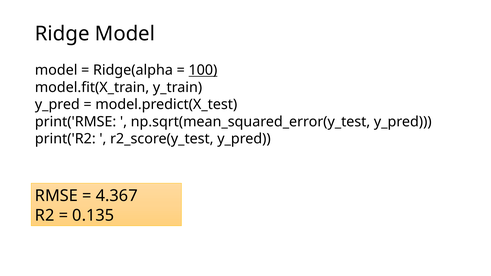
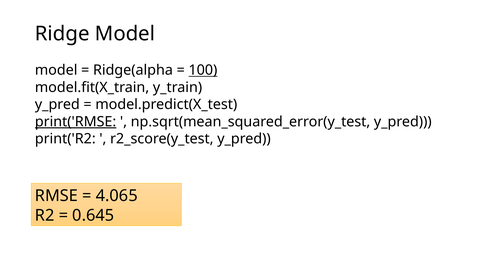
print('RMSE underline: none -> present
4.367: 4.367 -> 4.065
0.135: 0.135 -> 0.645
